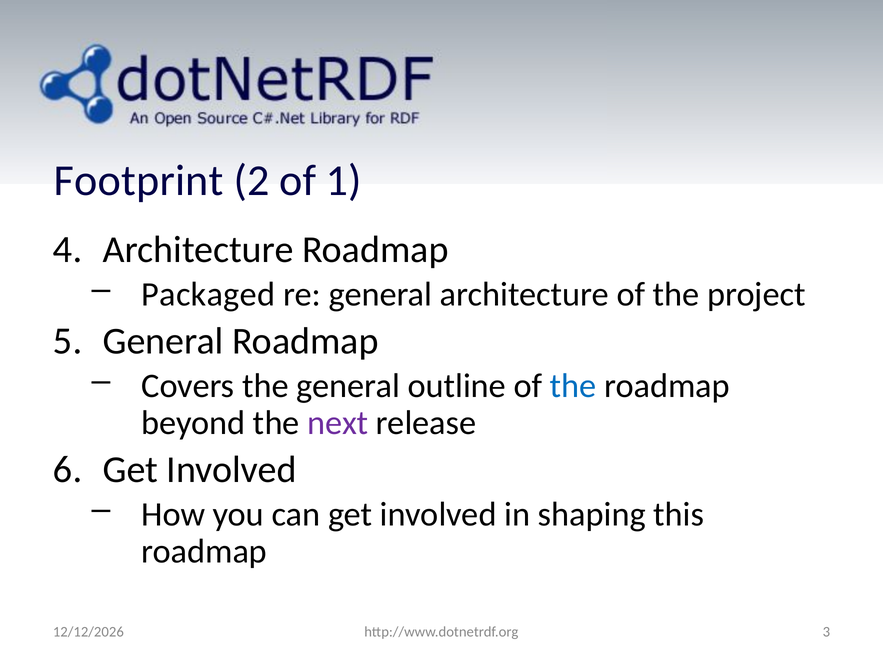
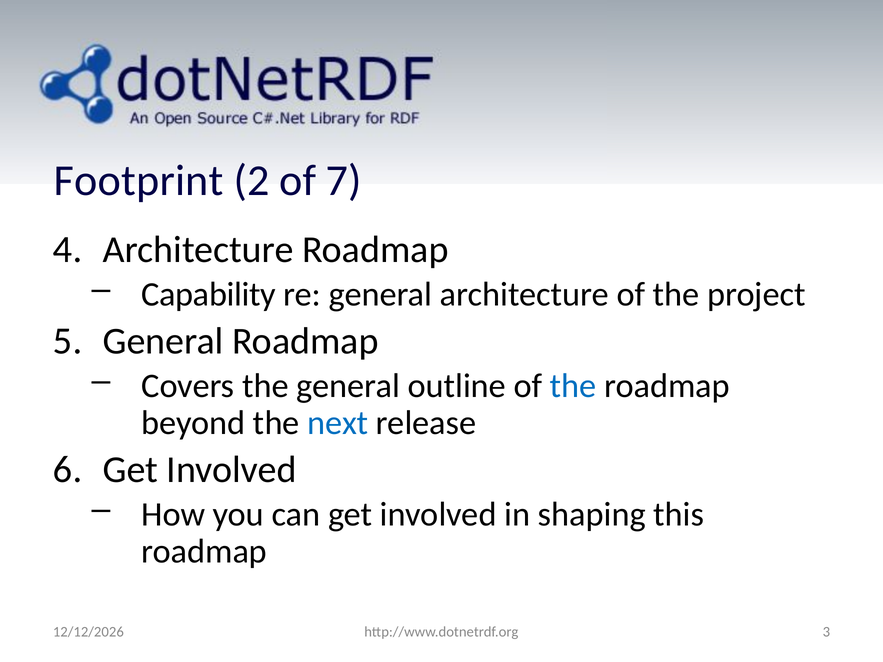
1: 1 -> 7
Packaged: Packaged -> Capability
next colour: purple -> blue
